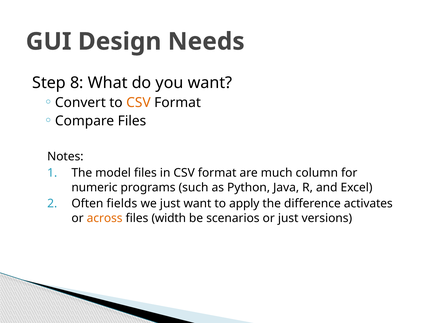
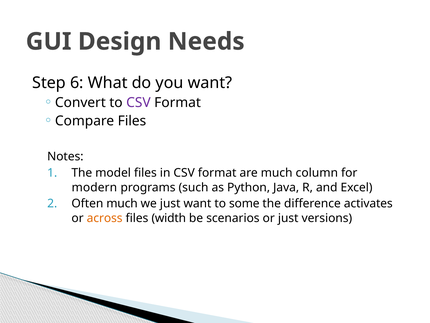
8: 8 -> 6
CSV at (138, 102) colour: orange -> purple
numeric: numeric -> modern
Often fields: fields -> much
apply: apply -> some
